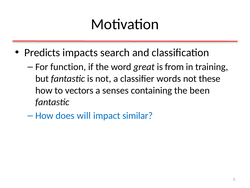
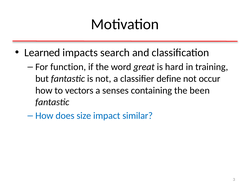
Predicts: Predicts -> Learned
from: from -> hard
words: words -> define
these: these -> occur
will: will -> size
